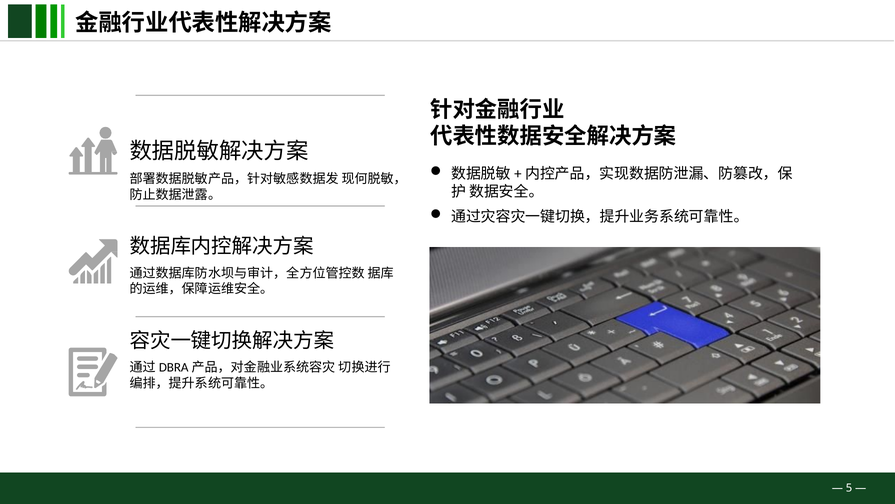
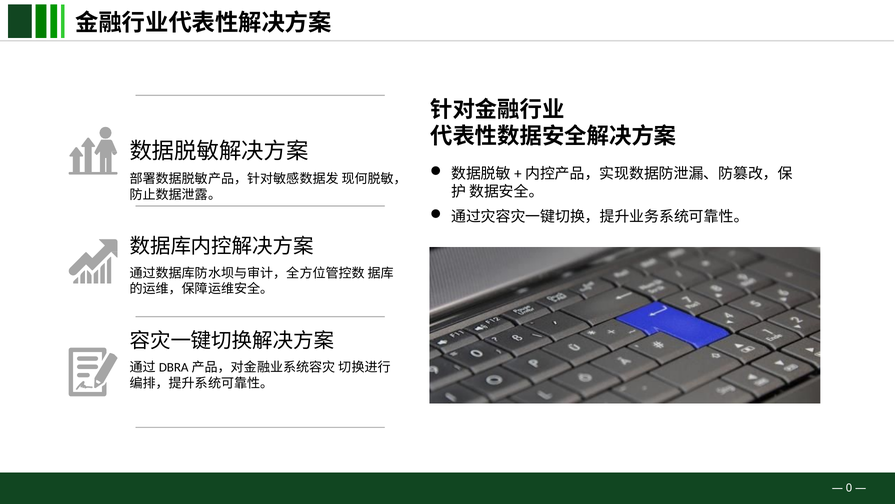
5: 5 -> 0
